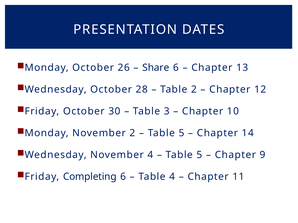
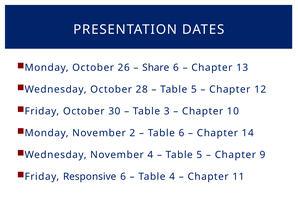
2 at (194, 90): 2 -> 5
5 at (181, 133): 5 -> 6
Completing: Completing -> Responsive
